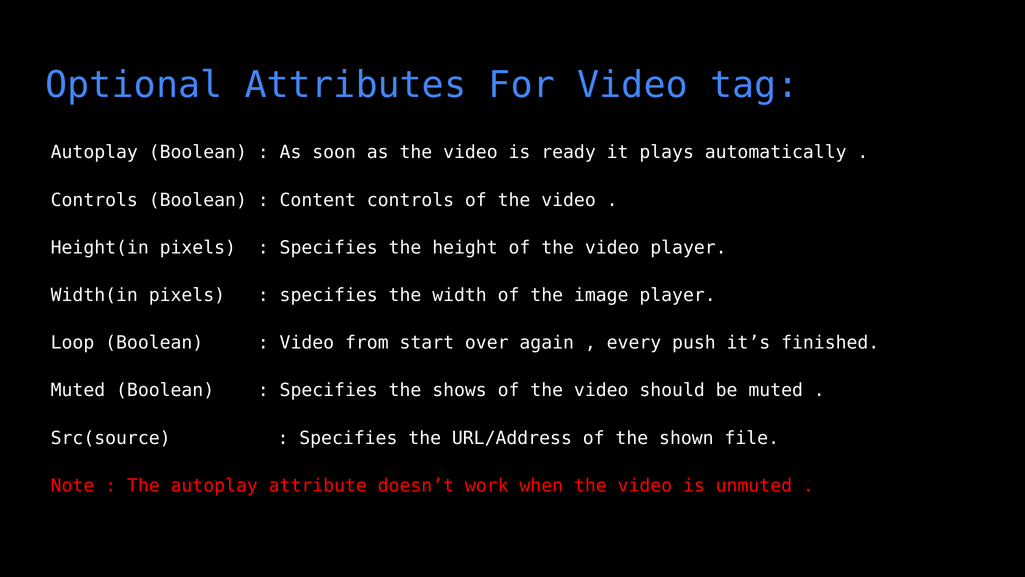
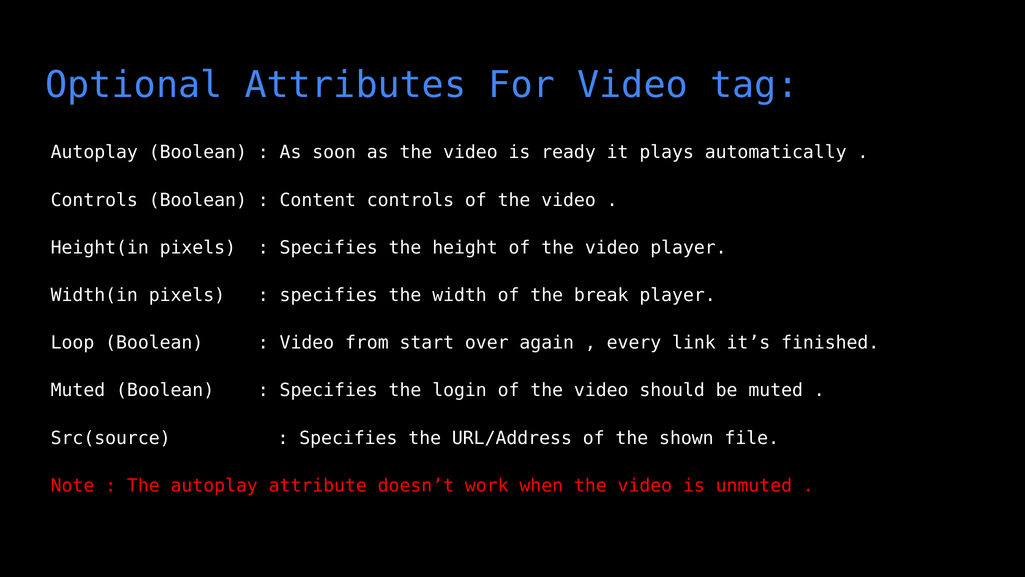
image: image -> break
push: push -> link
shows: shows -> login
